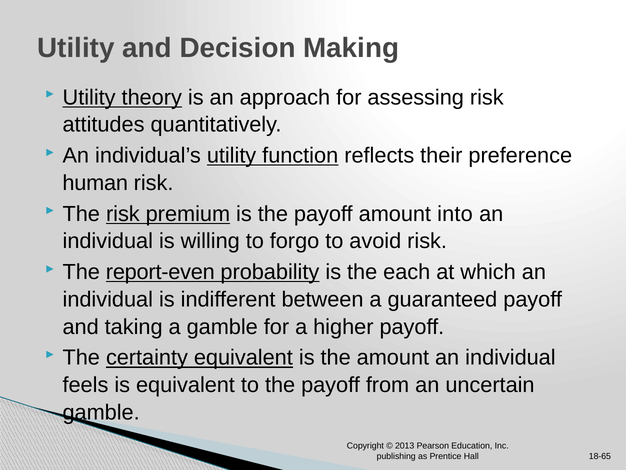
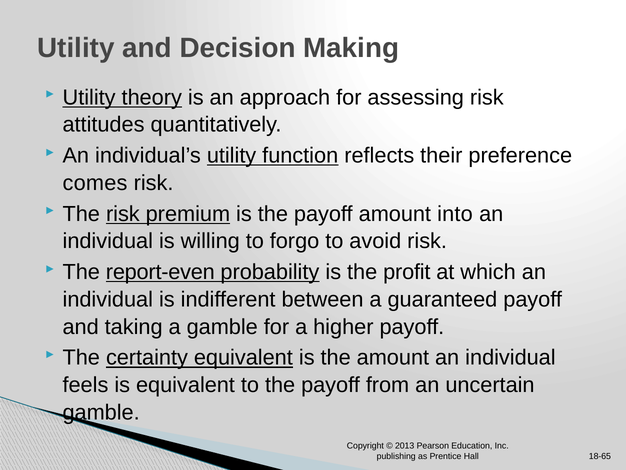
human: human -> comes
each: each -> profit
